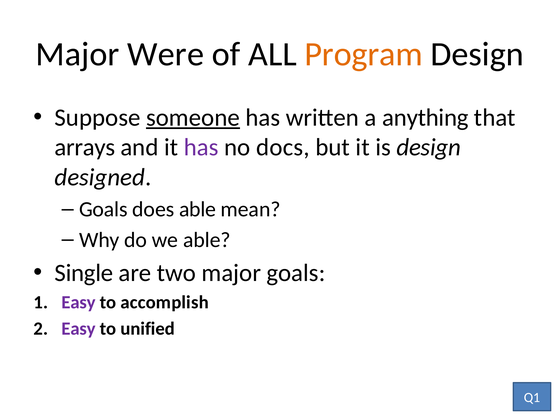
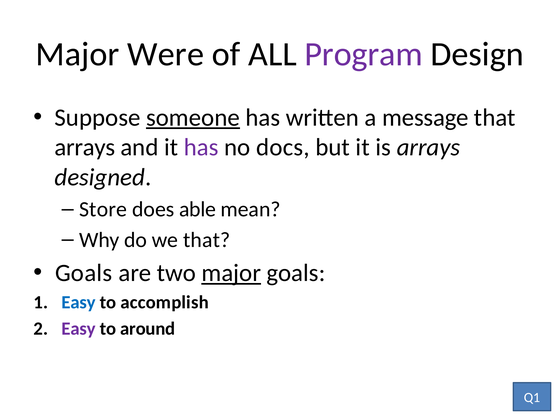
Program colour: orange -> purple
anything: anything -> message
is design: design -> arrays
Goals at (103, 209): Goals -> Store
we able: able -> that
Single at (84, 273): Single -> Goals
major at (231, 273) underline: none -> present
Easy at (79, 302) colour: purple -> blue
unified: unified -> around
